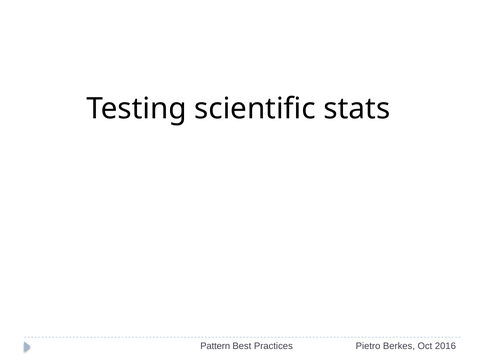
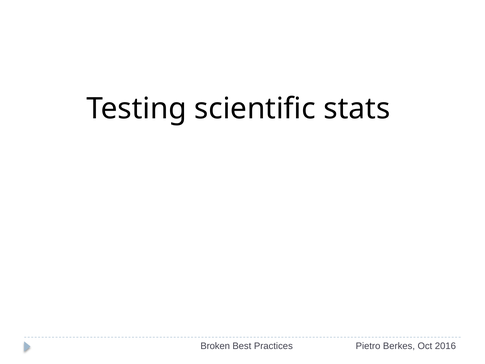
Pattern: Pattern -> Broken
